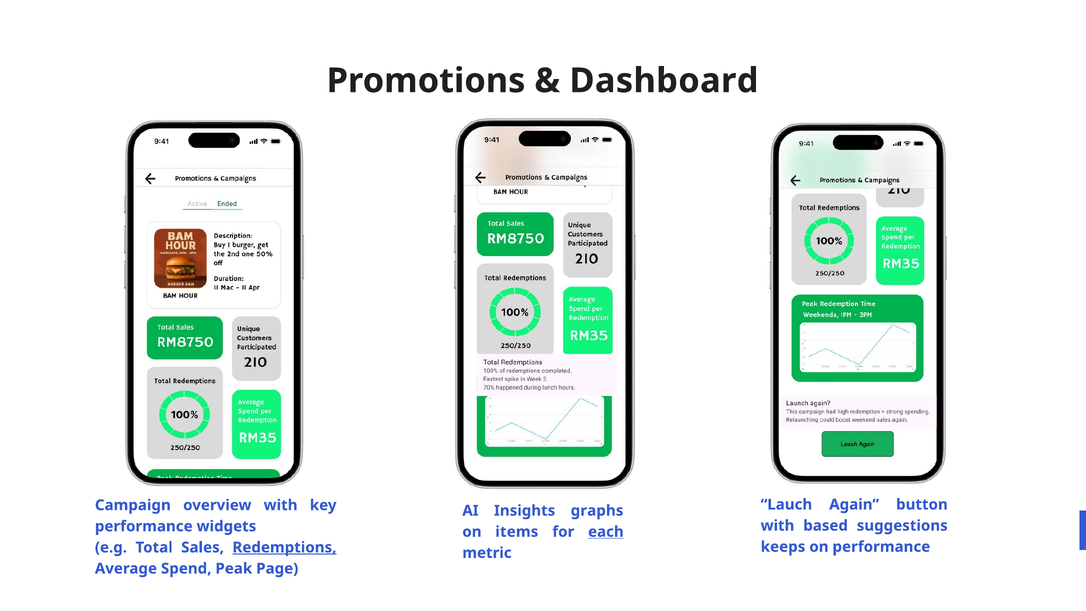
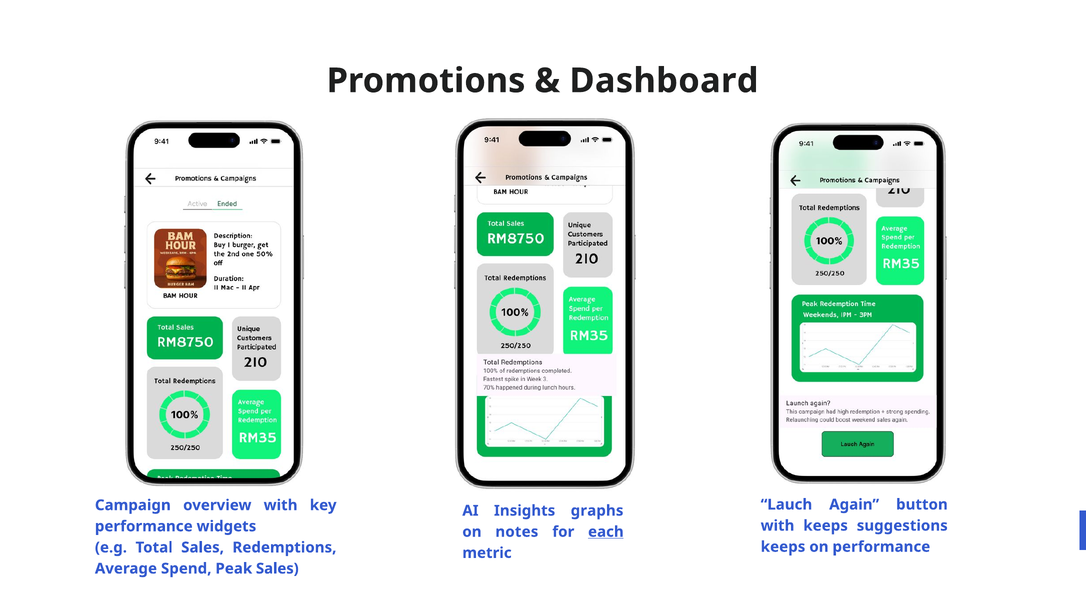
with based: based -> keeps
items: items -> notes
Redemptions underline: present -> none
Peak Page: Page -> Sales
